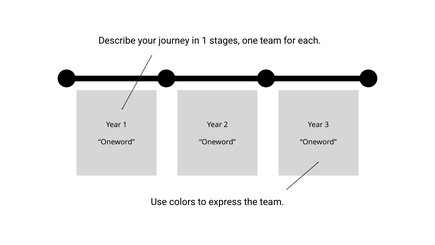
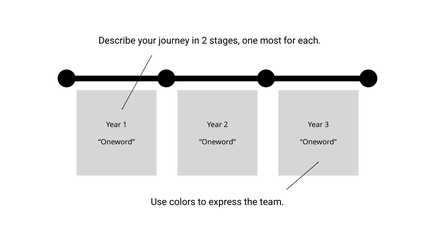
in 1: 1 -> 2
one team: team -> most
